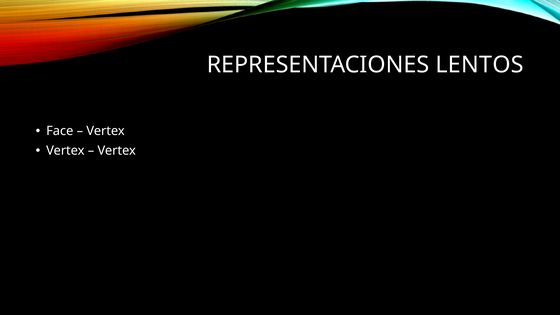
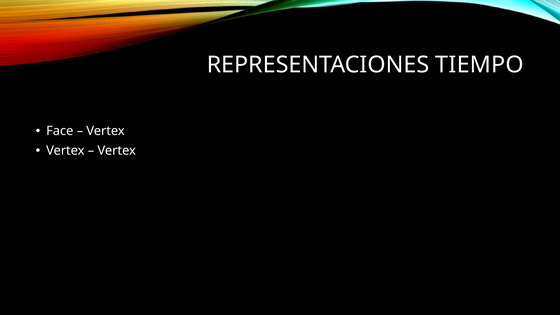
LENTOS: LENTOS -> TIEMPO
